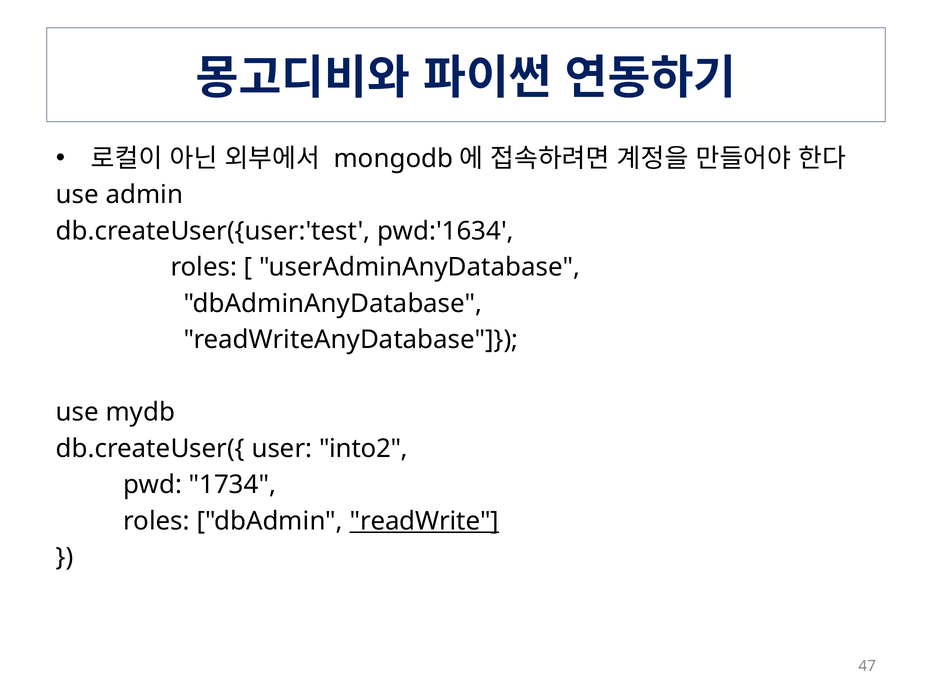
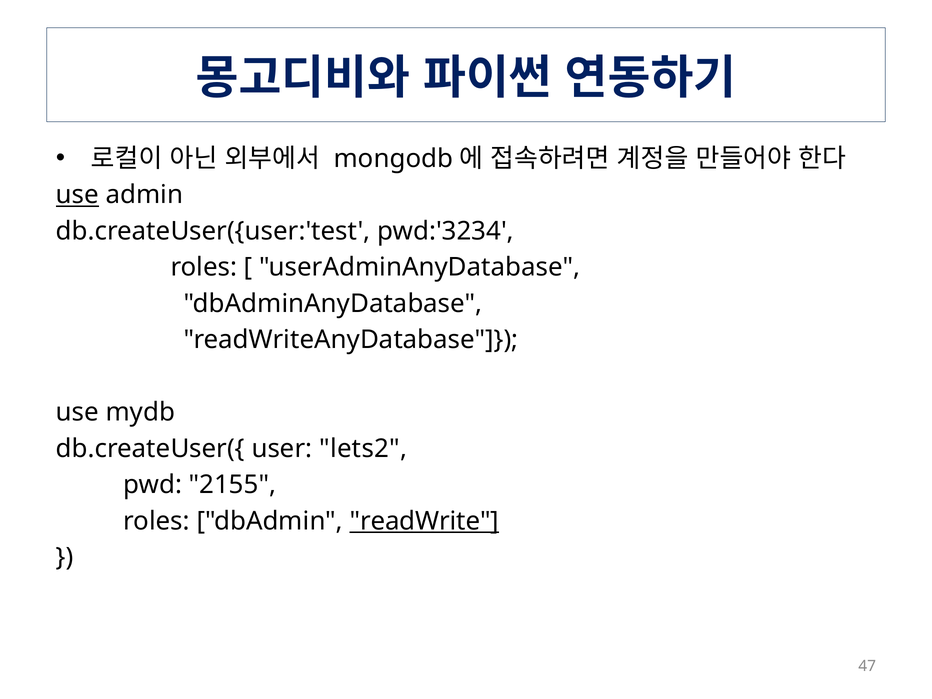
use at (77, 195) underline: none -> present
pwd:'1634: pwd:'1634 -> pwd:'3234
into2: into2 -> lets2
1734: 1734 -> 2155
